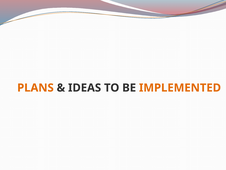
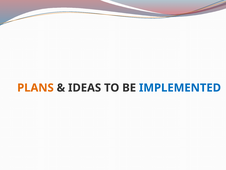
IMPLEMENTED colour: orange -> blue
